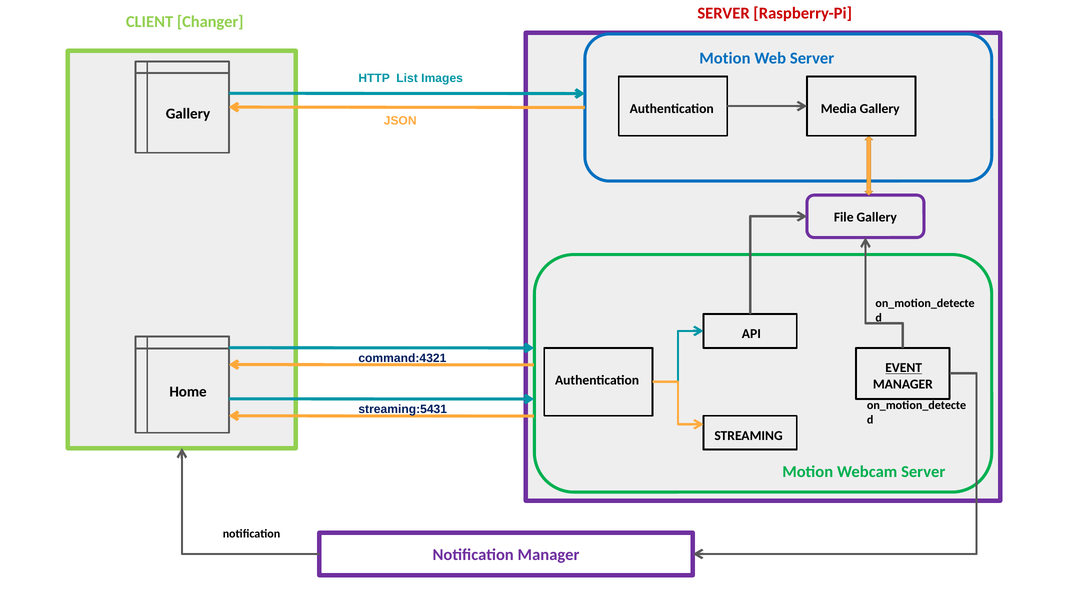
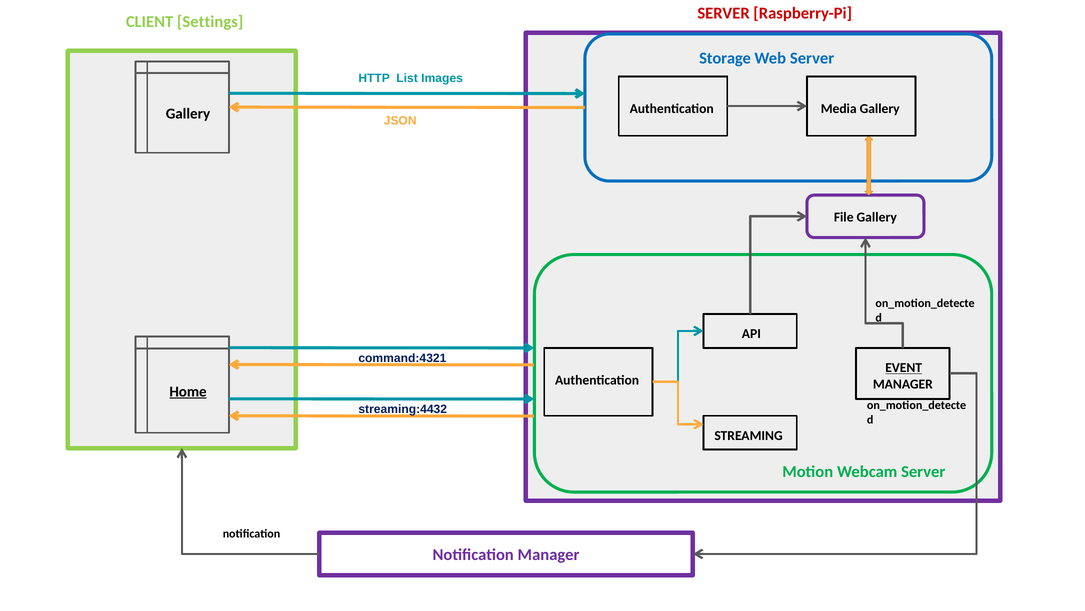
Changer: Changer -> Settings
Motion at (725, 58): Motion -> Storage
Home underline: none -> present
streaming:5431: streaming:5431 -> streaming:4432
